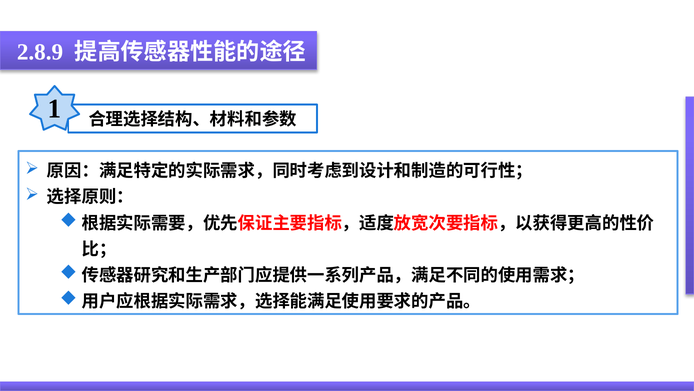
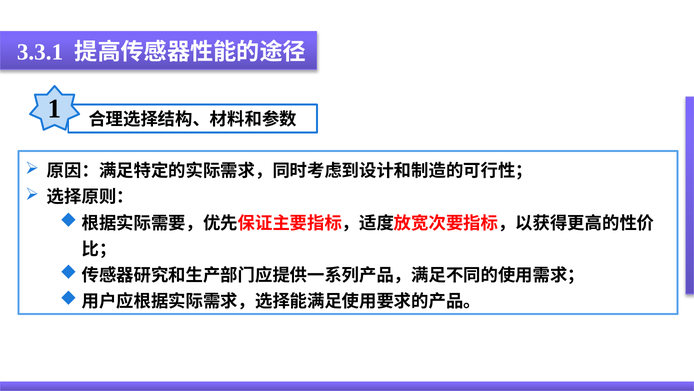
2.8.9: 2.8.9 -> 3.3.1
